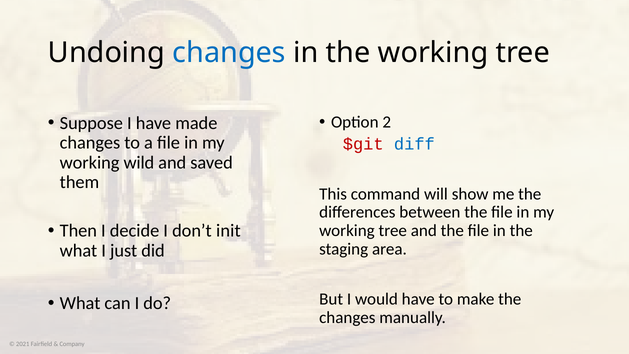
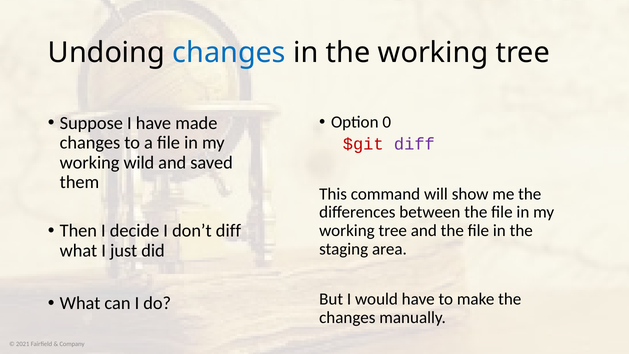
2: 2 -> 0
diff at (414, 144) colour: blue -> purple
don’t init: init -> diff
